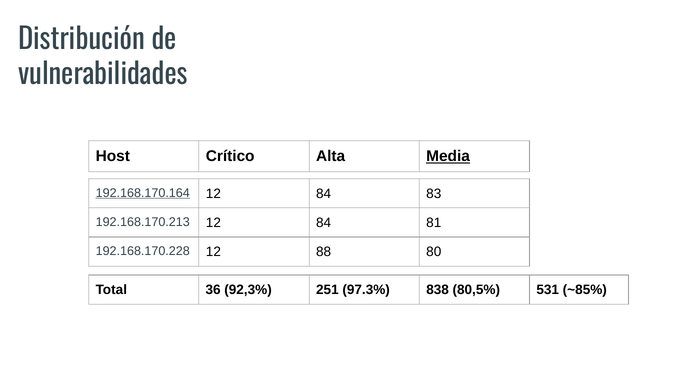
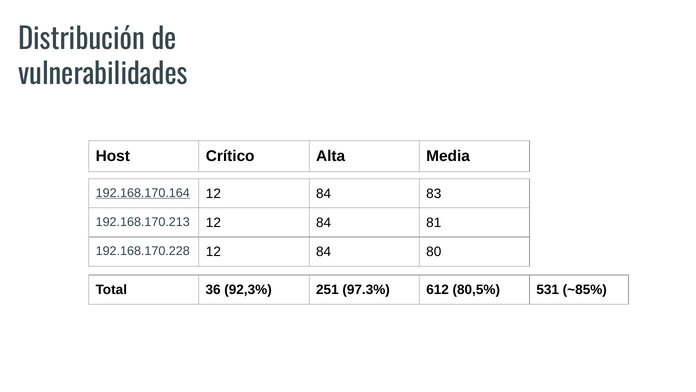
Media underline: present -> none
192.168.170.228 12 88: 88 -> 84
838: 838 -> 612
